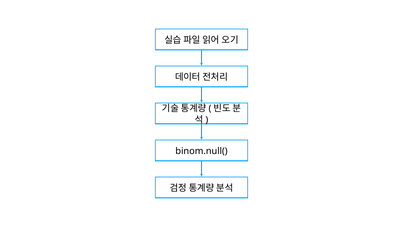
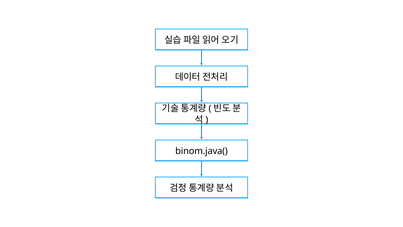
binom.null(: binom.null( -> binom.java(
